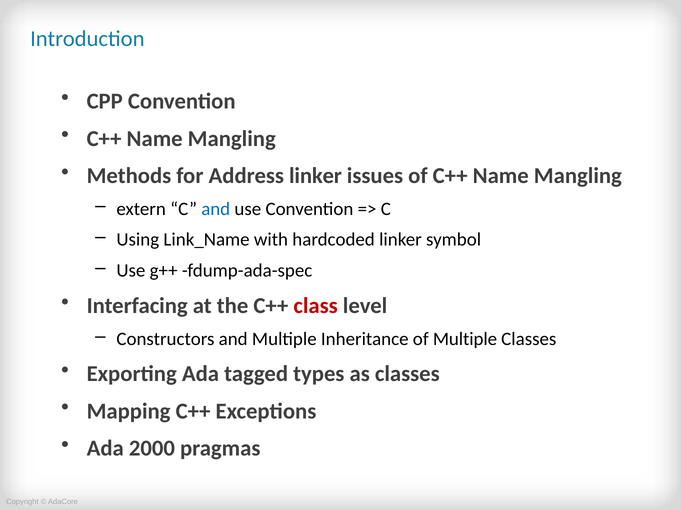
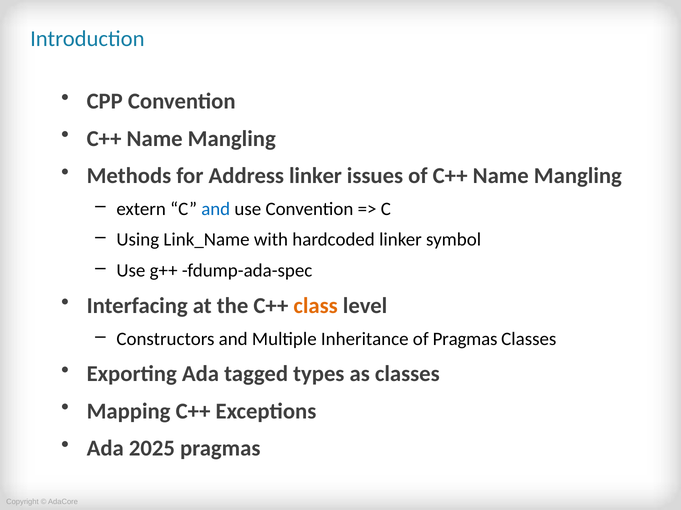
class colour: red -> orange
of Multiple: Multiple -> Pragmas
2000: 2000 -> 2025
